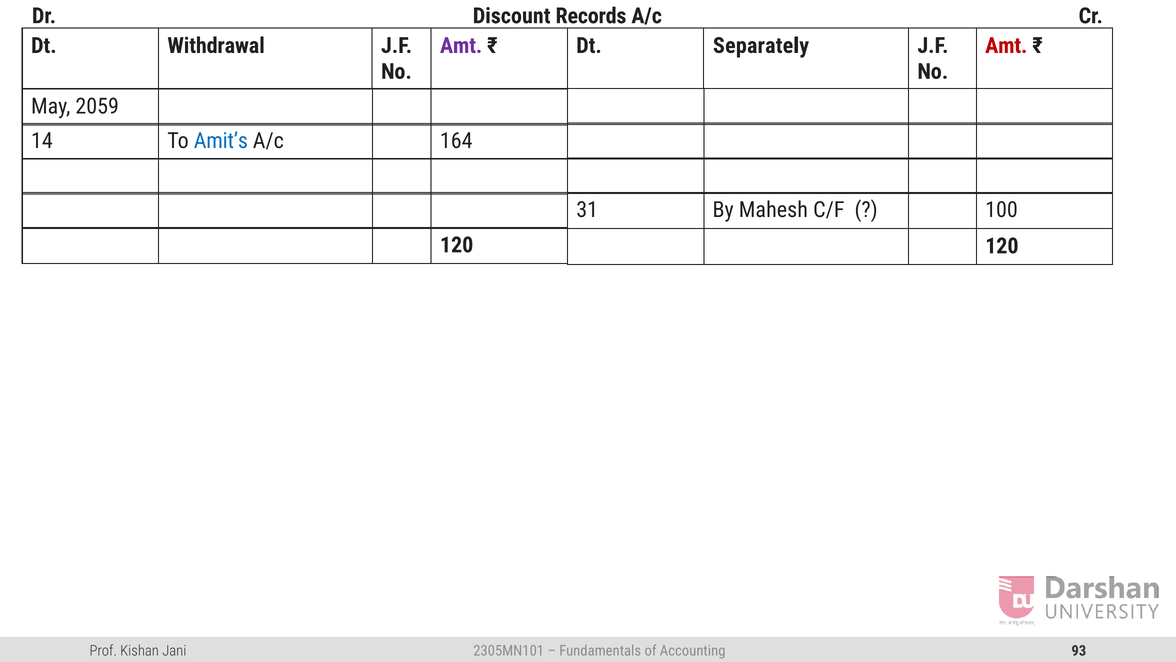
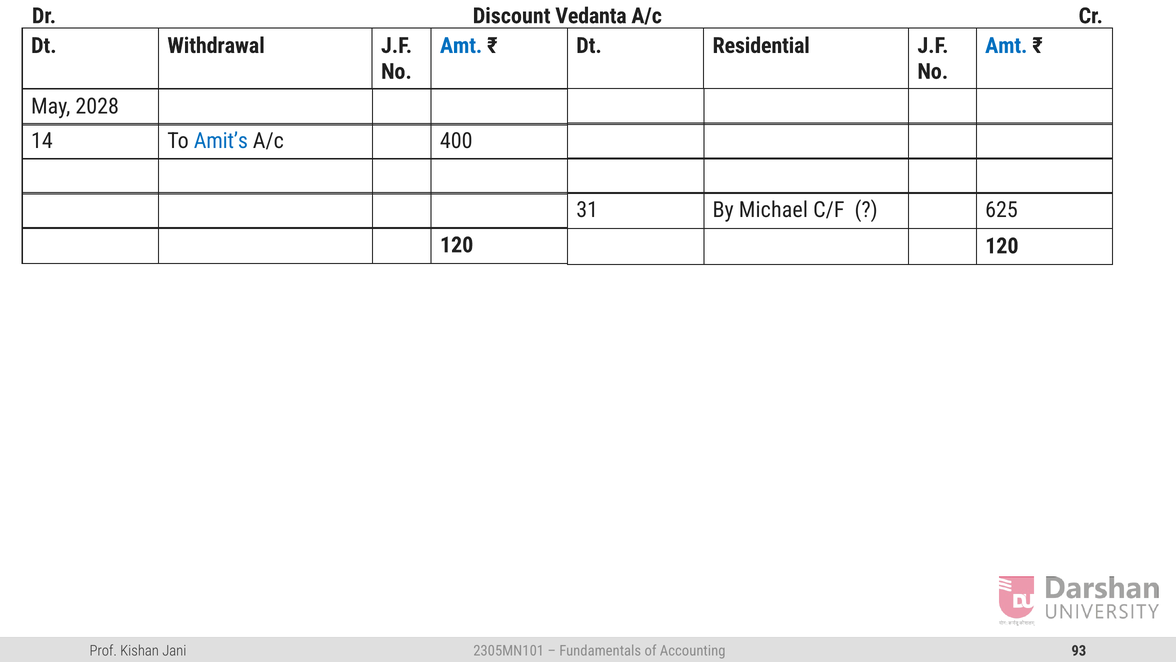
Records: Records -> Vedanta
Amt at (461, 46) colour: purple -> blue
Separately: Separately -> Residential
Amt at (1006, 46) colour: red -> blue
2059: 2059 -> 2028
164: 164 -> 400
Mahesh: Mahesh -> Michael
100: 100 -> 625
